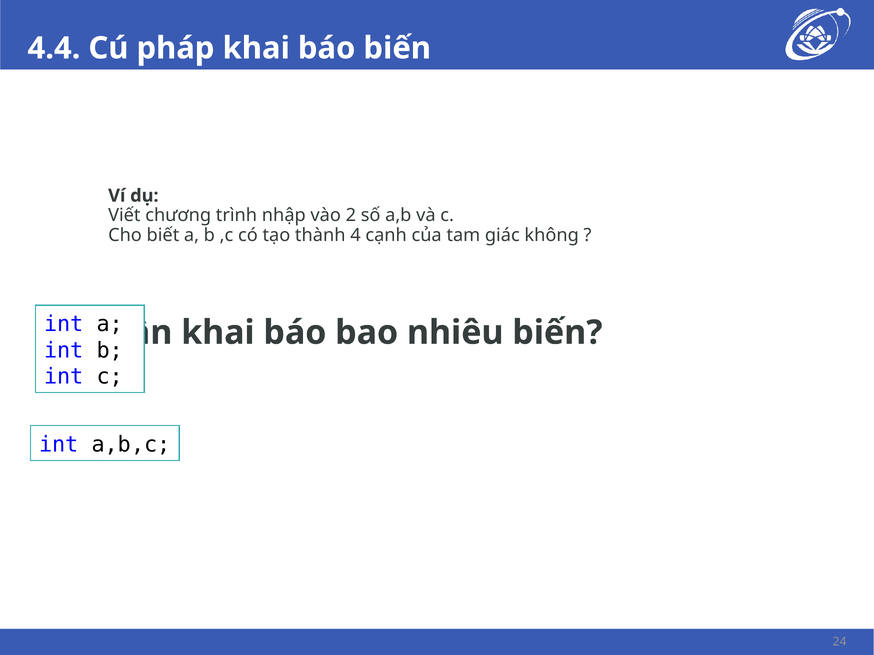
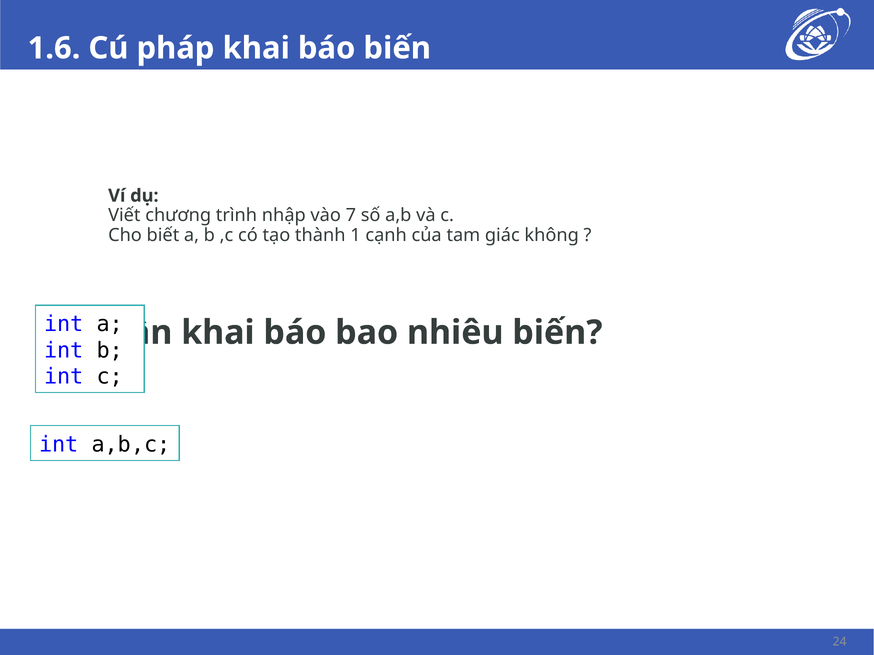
4.4: 4.4 -> 1.6
2: 2 -> 7
4: 4 -> 1
